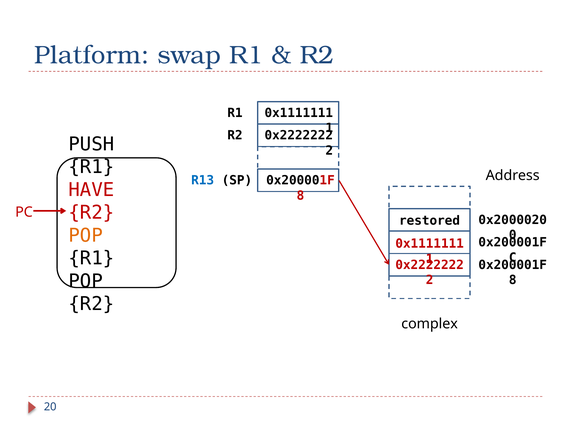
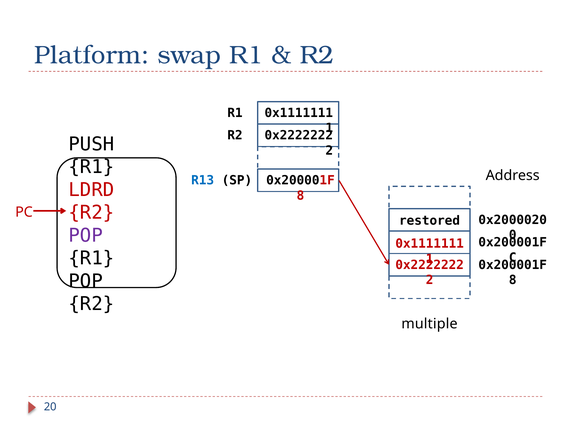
HAVE: HAVE -> LDRD
POP at (86, 236) colour: orange -> purple
complex: complex -> multiple
